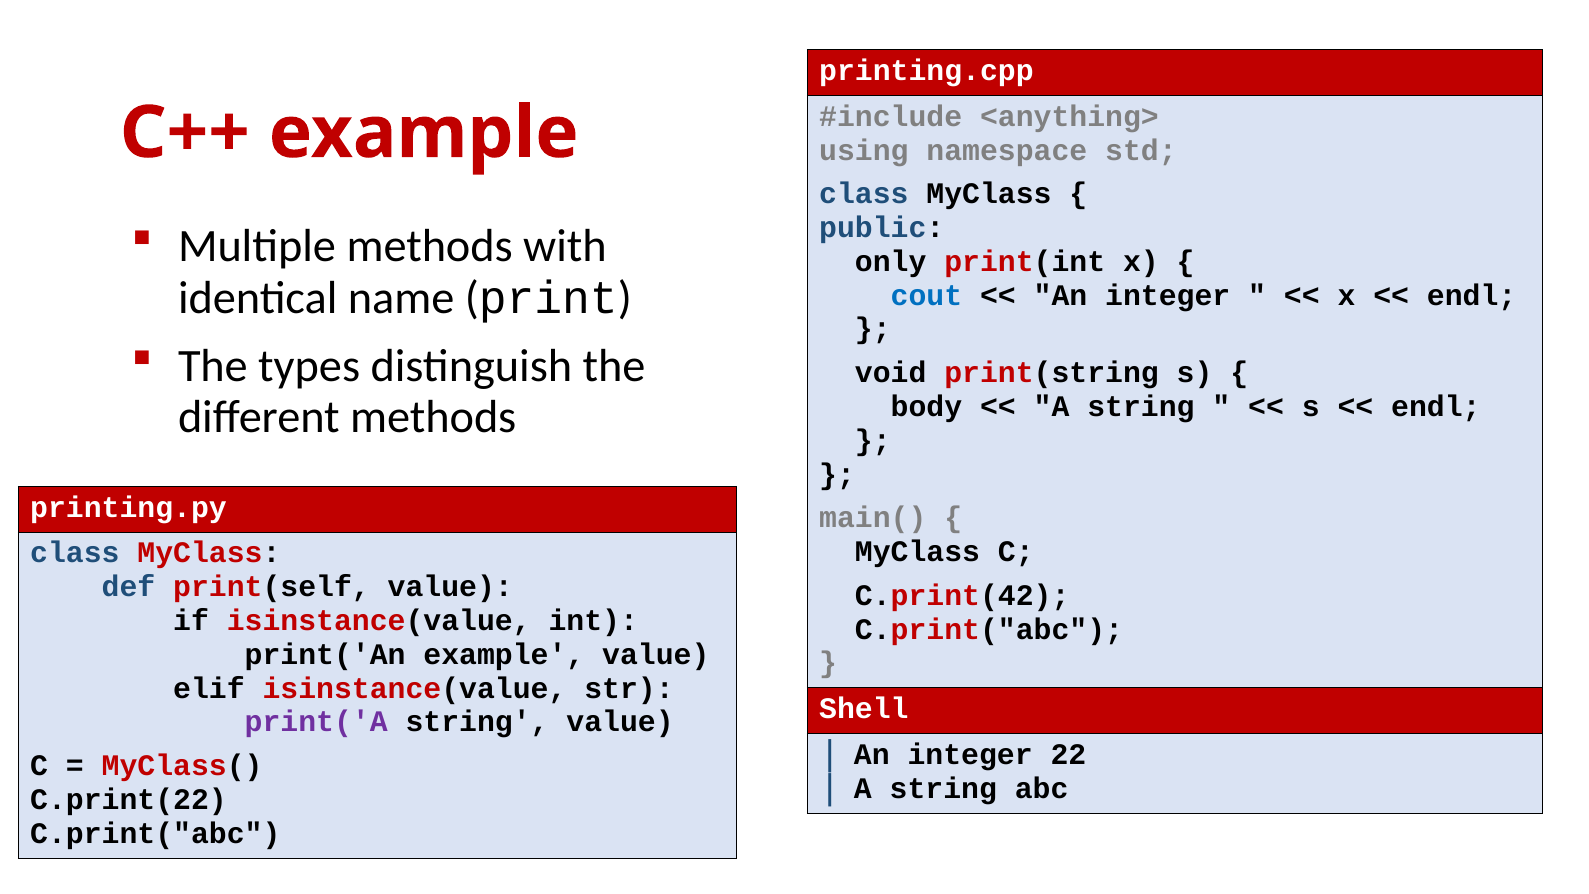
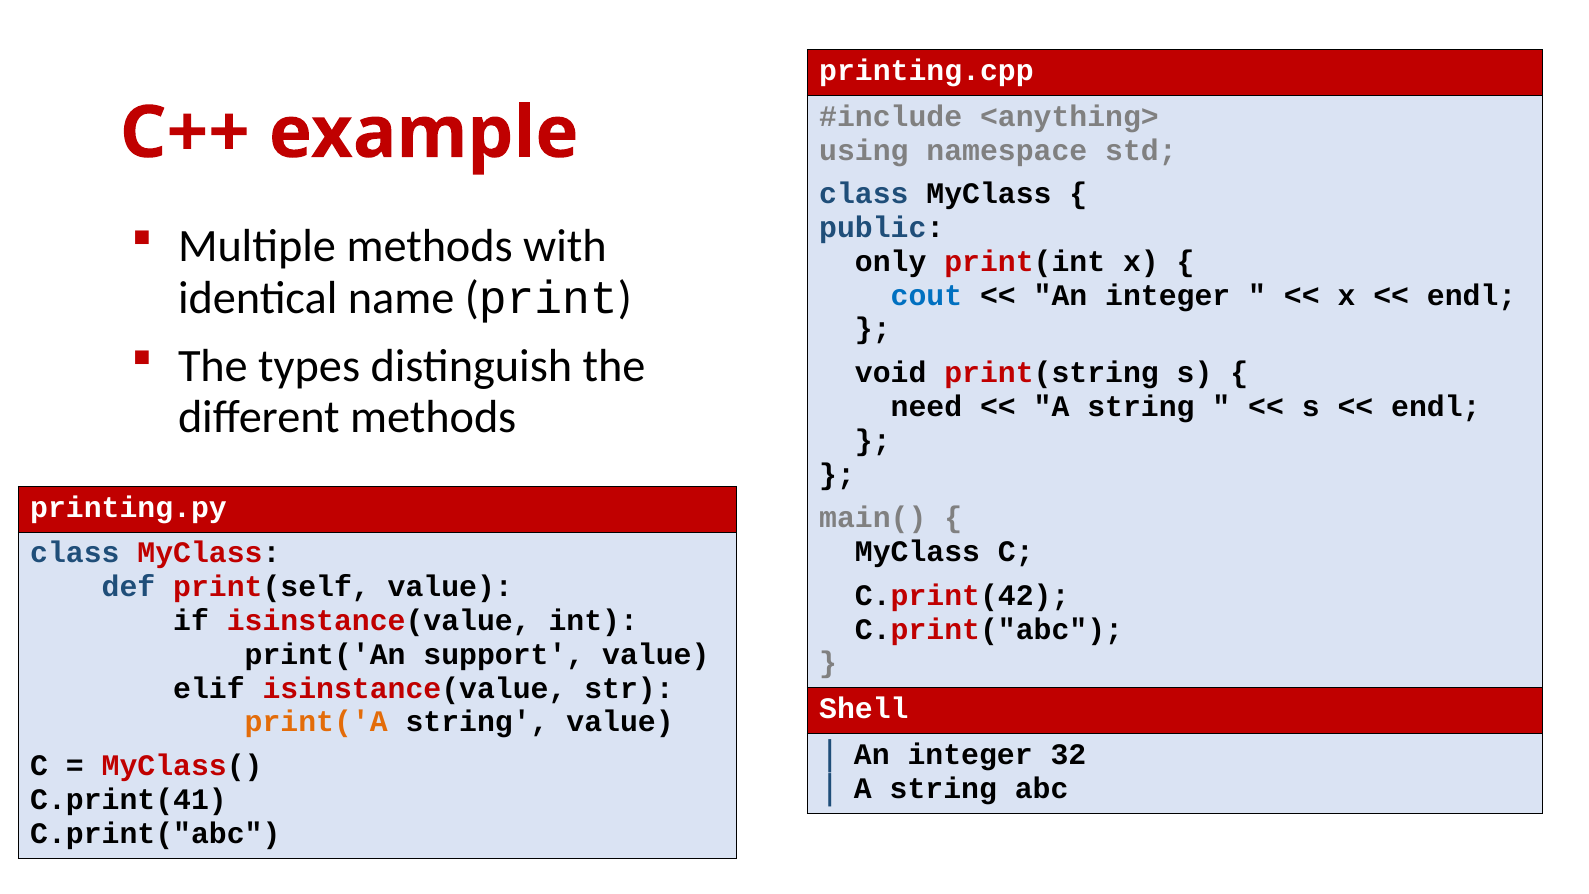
body: body -> need
print('An example: example -> support
print('A colour: purple -> orange
22: 22 -> 32
C.print(22: C.print(22 -> C.print(41
